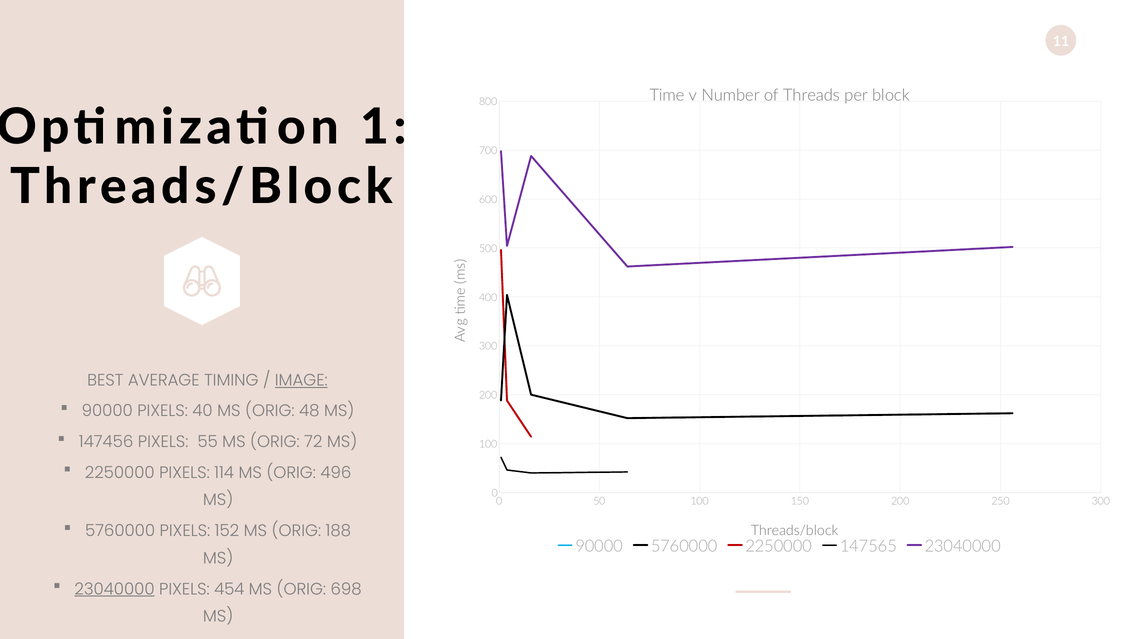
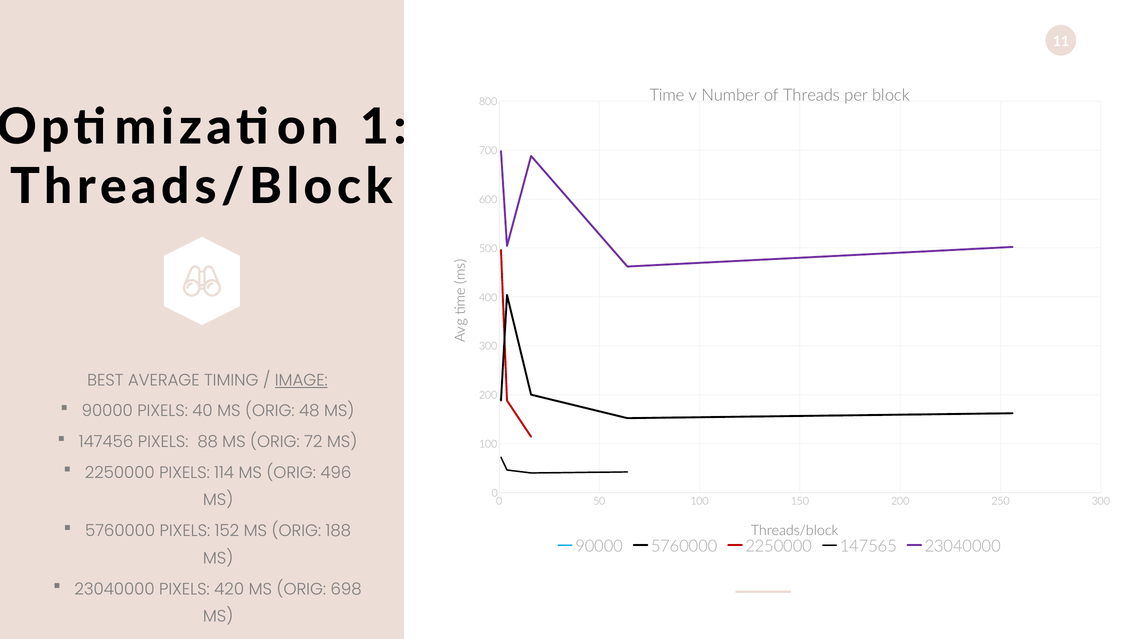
55: 55 -> 88
23040000 at (115, 589) underline: present -> none
454: 454 -> 420
